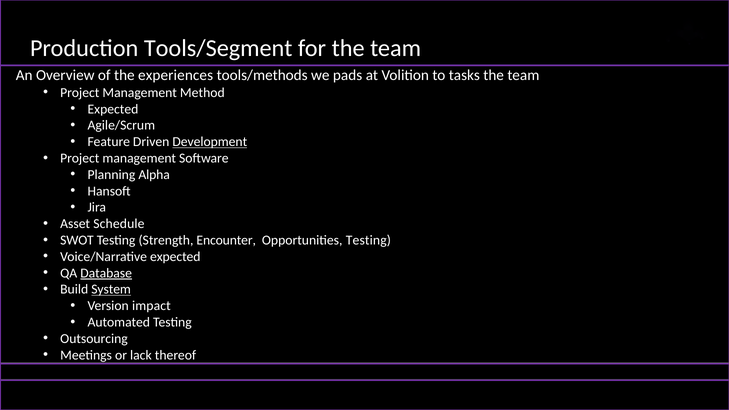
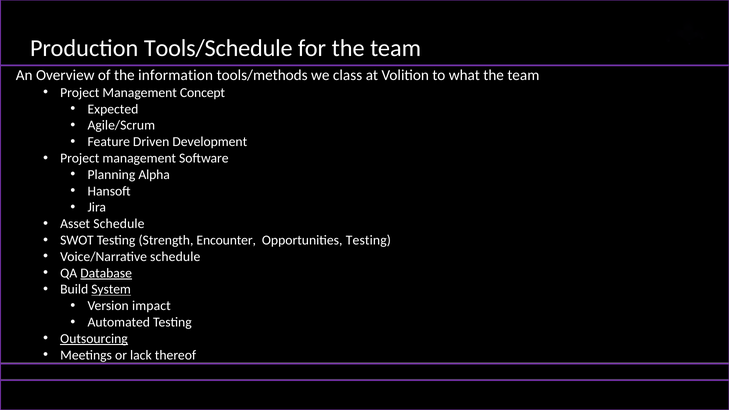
Tools/Segment: Tools/Segment -> Tools/Schedule
experiences: experiences -> information
pads: pads -> class
tasks: tasks -> what
Method: Method -> Concept
Development underline: present -> none
Voice/Narrative expected: expected -> schedule
Outsourcing underline: none -> present
